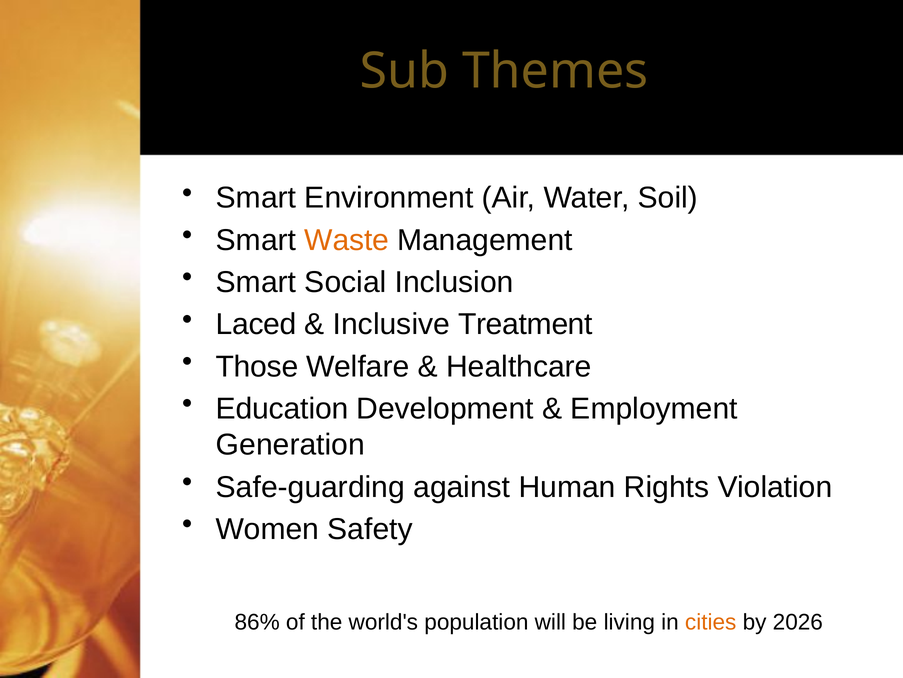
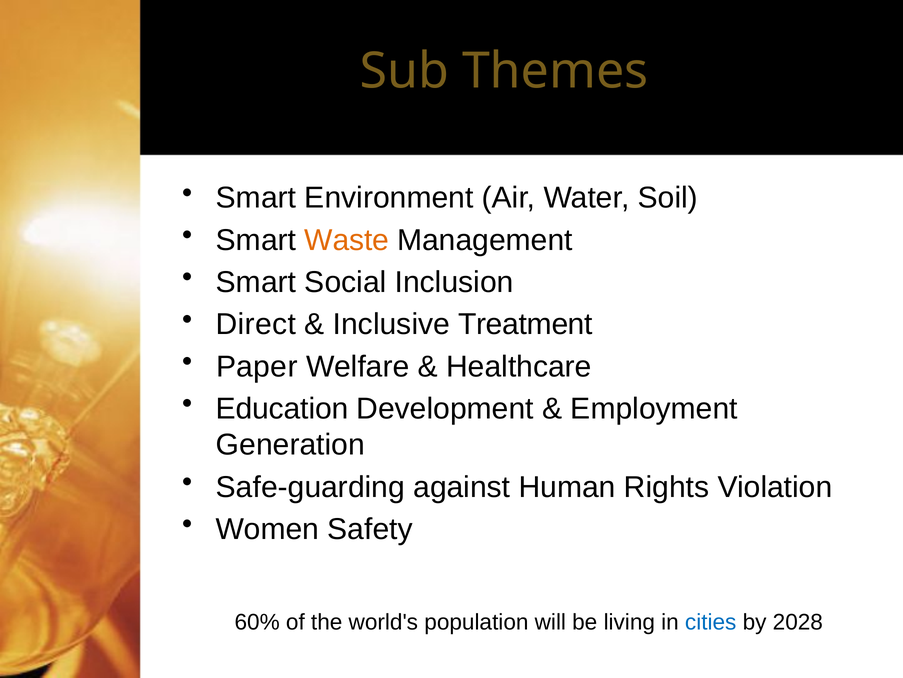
Laced: Laced -> Direct
Those: Those -> Paper
86%: 86% -> 60%
cities colour: orange -> blue
2026: 2026 -> 2028
